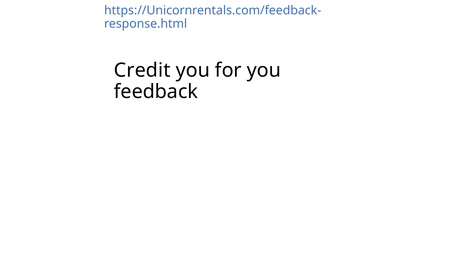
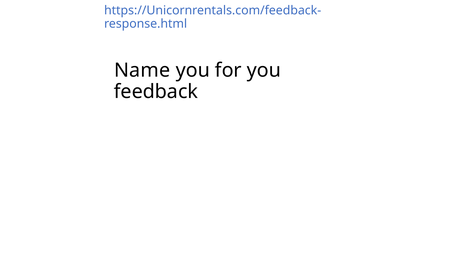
Credit: Credit -> Name
